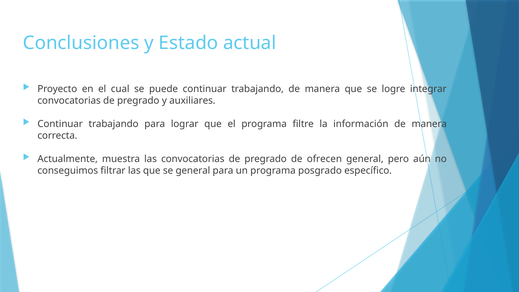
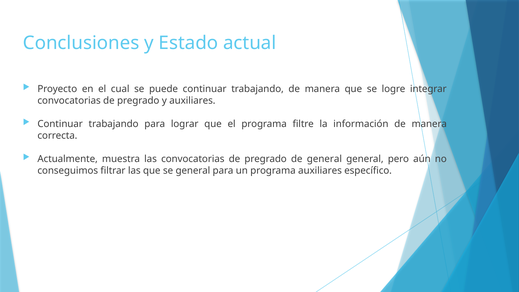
de ofrecen: ofrecen -> general
programa posgrado: posgrado -> auxiliares
